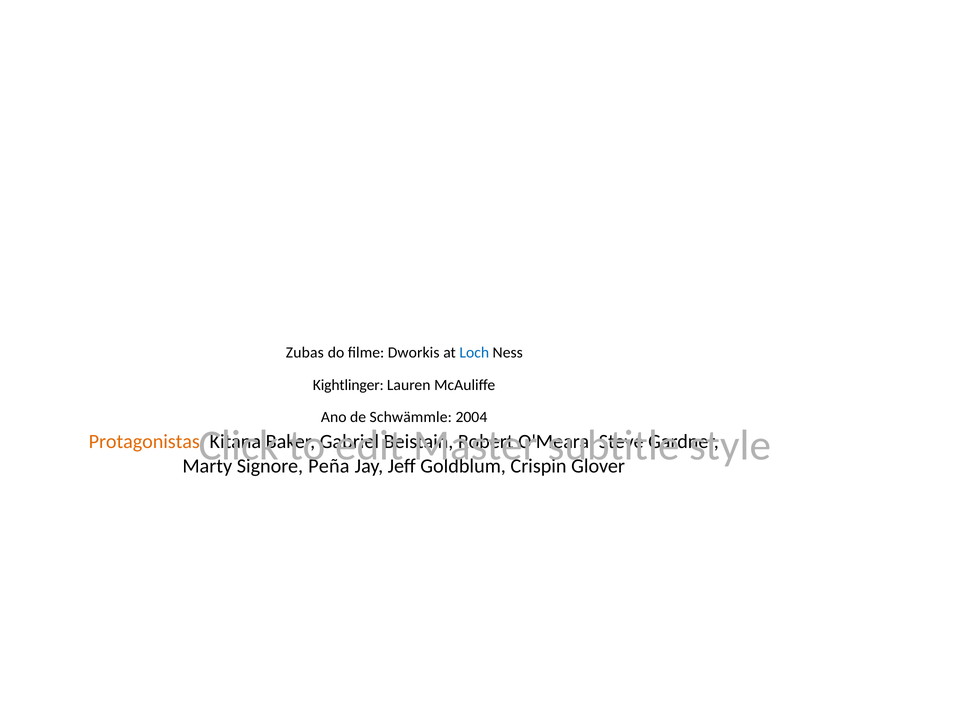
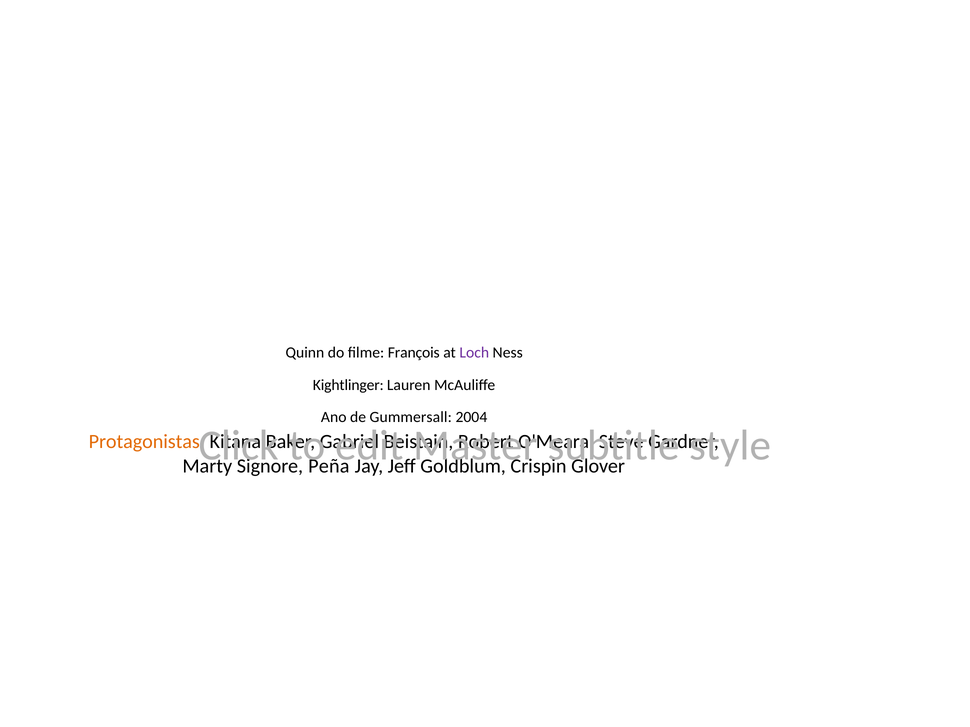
Zubas: Zubas -> Quinn
Dworkis: Dworkis -> François
Loch colour: blue -> purple
Schwämmle: Schwämmle -> Gummersall
